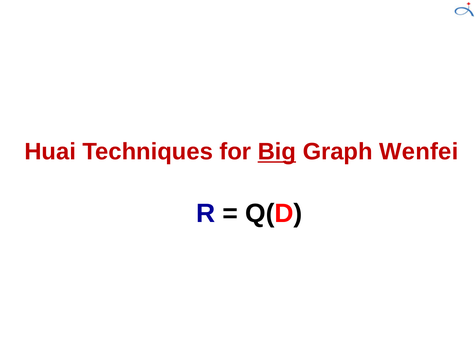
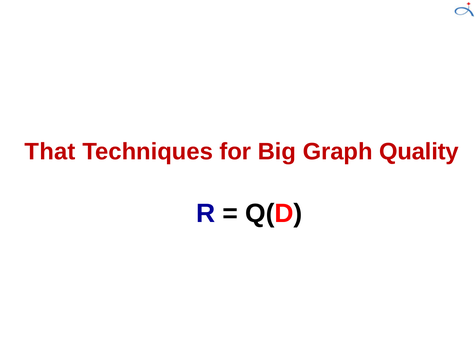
Huai: Huai -> That
Big underline: present -> none
Wenfei: Wenfei -> Quality
